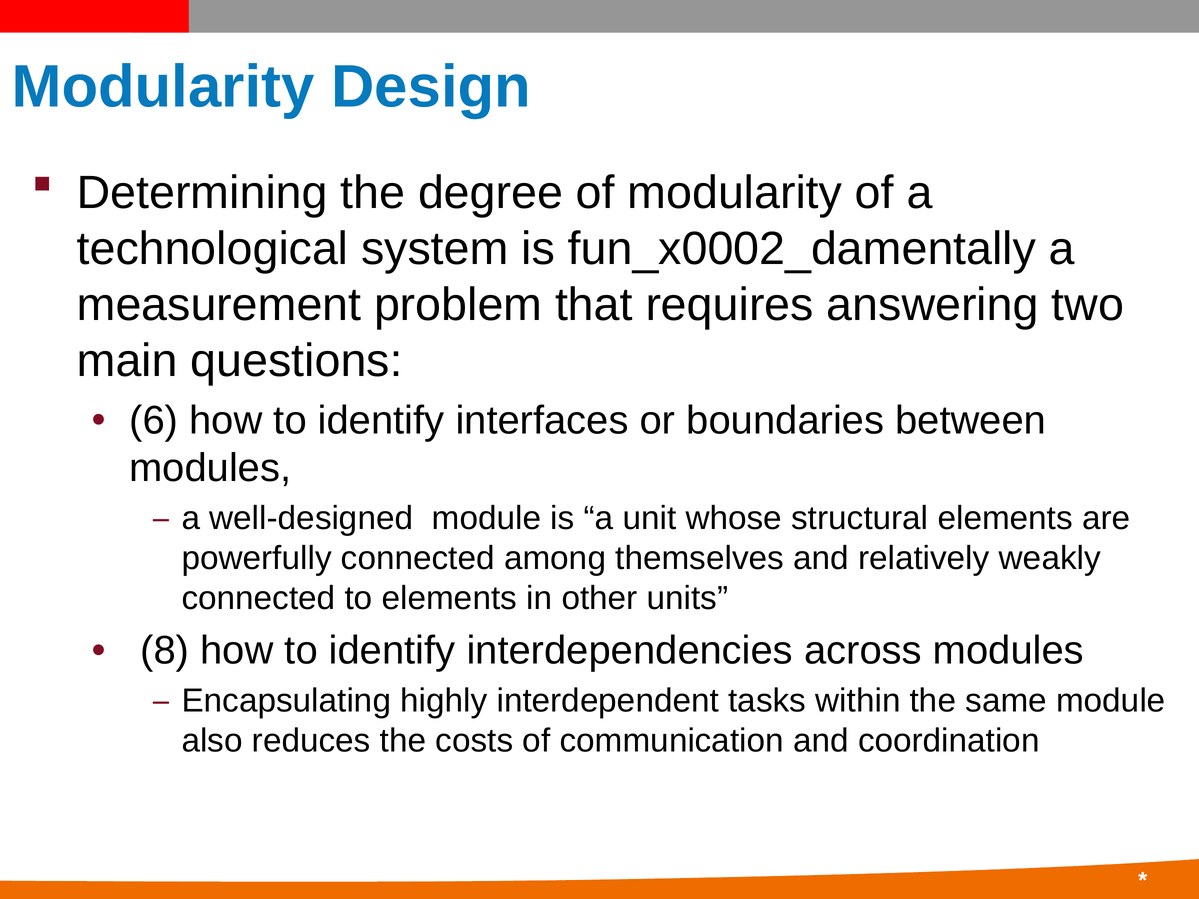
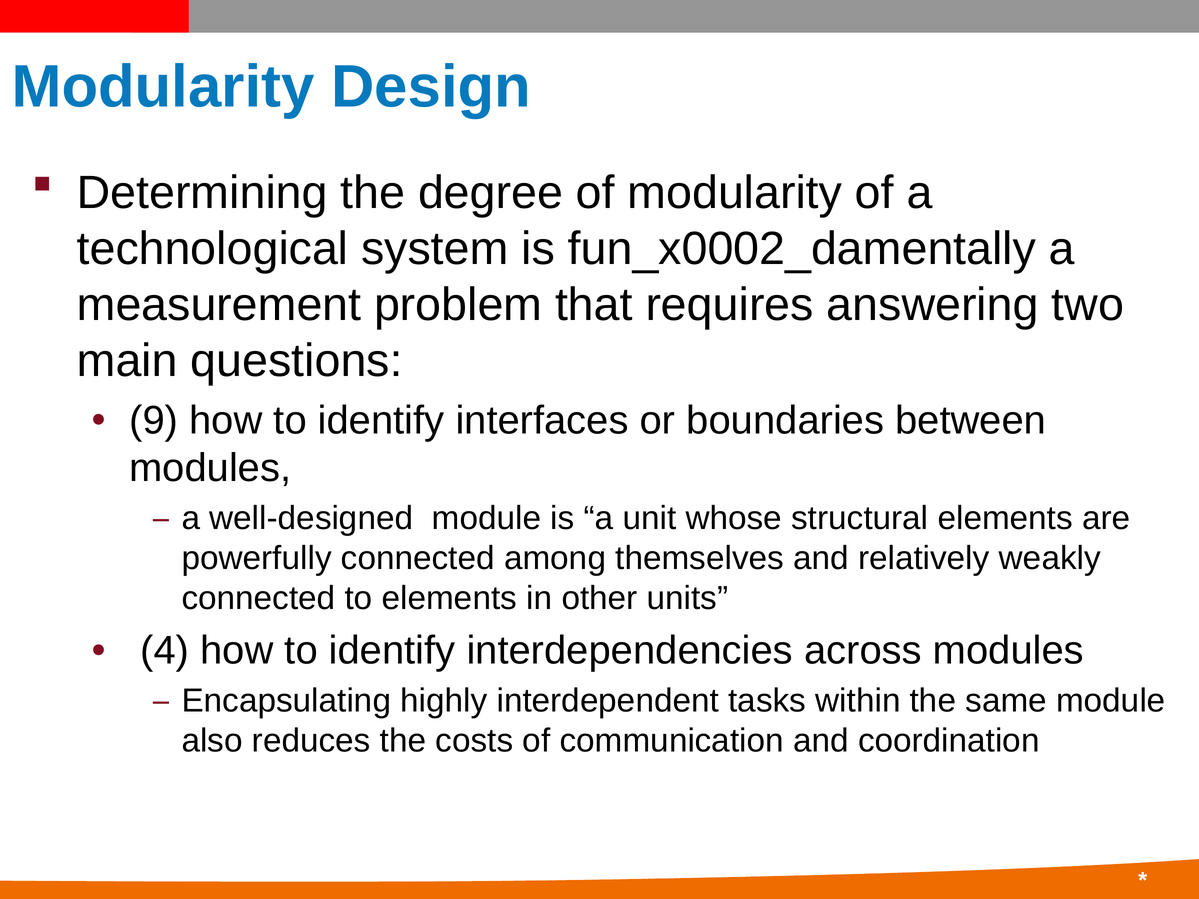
6: 6 -> 9
8: 8 -> 4
